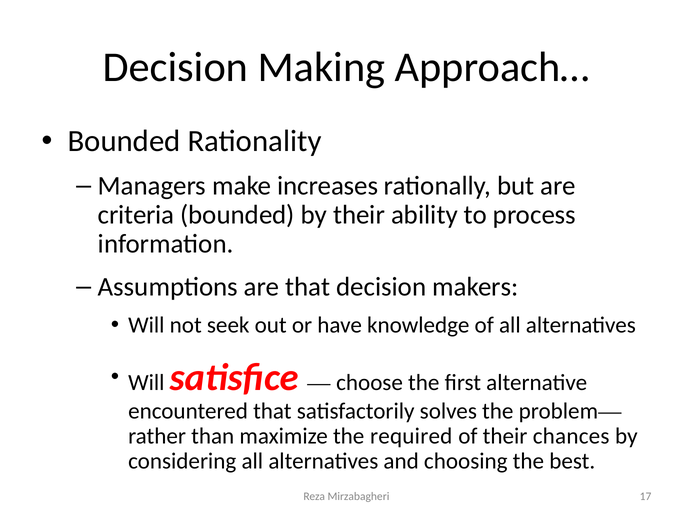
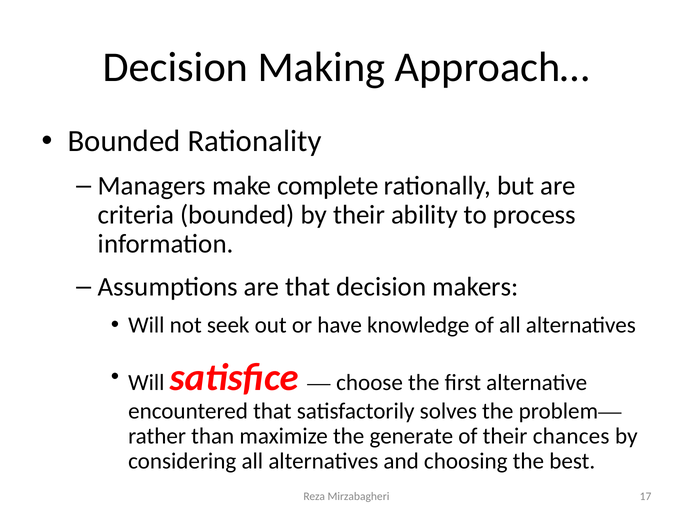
increases: increases -> complete
required: required -> generate
